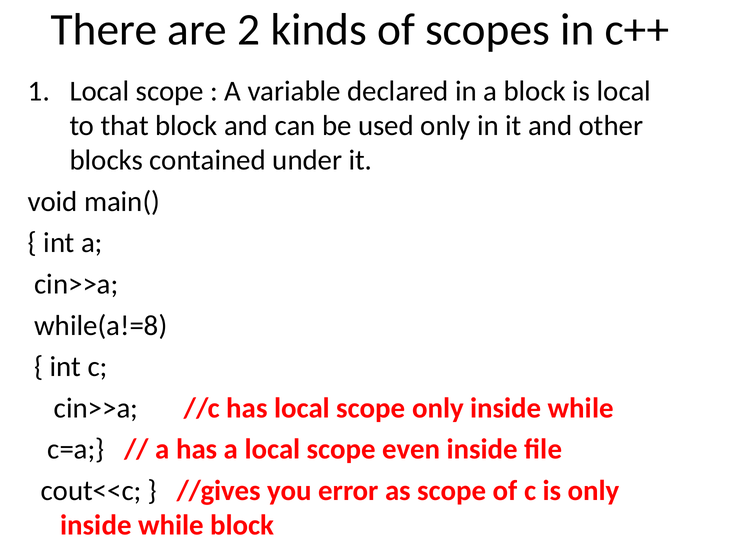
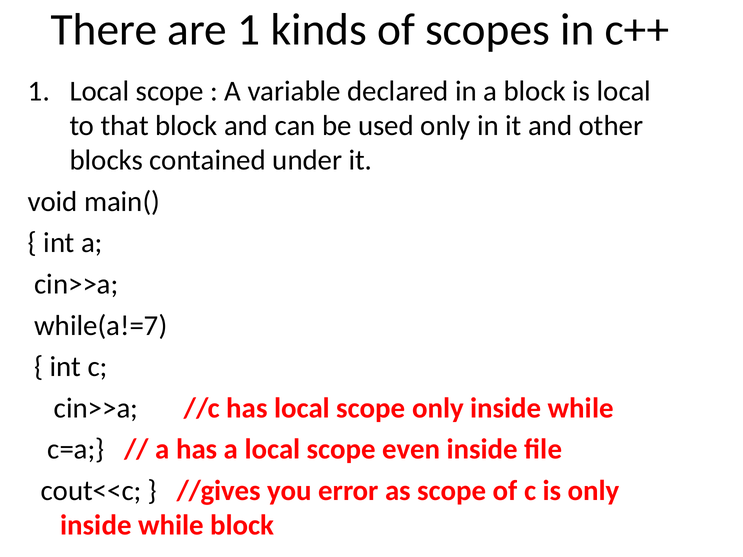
are 2: 2 -> 1
while(a!=8: while(a!=8 -> while(a!=7
